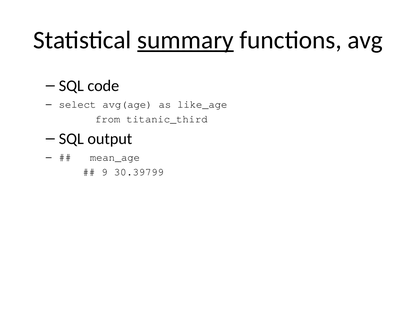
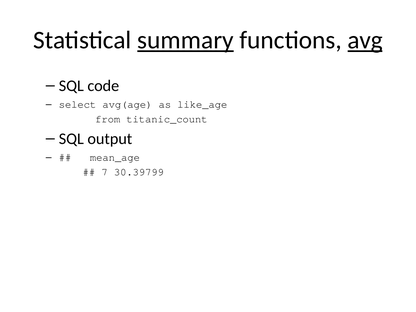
avg underline: none -> present
titanic_third: titanic_third -> titanic_count
9: 9 -> 7
